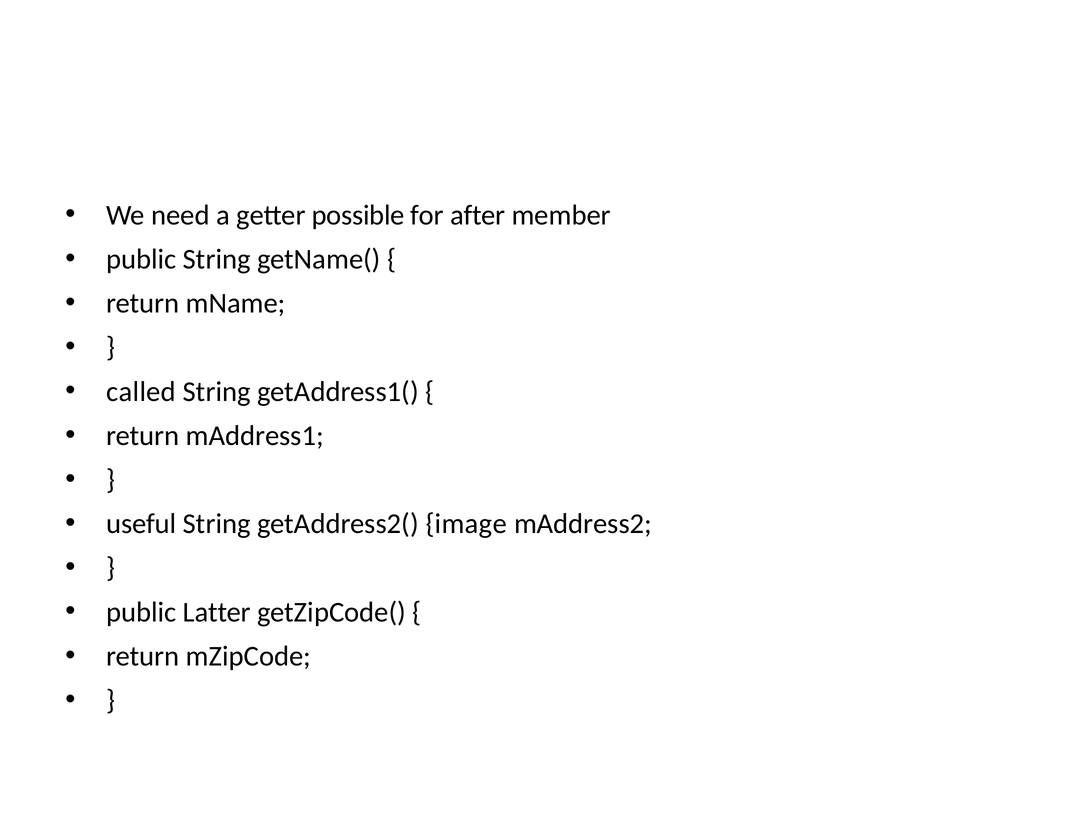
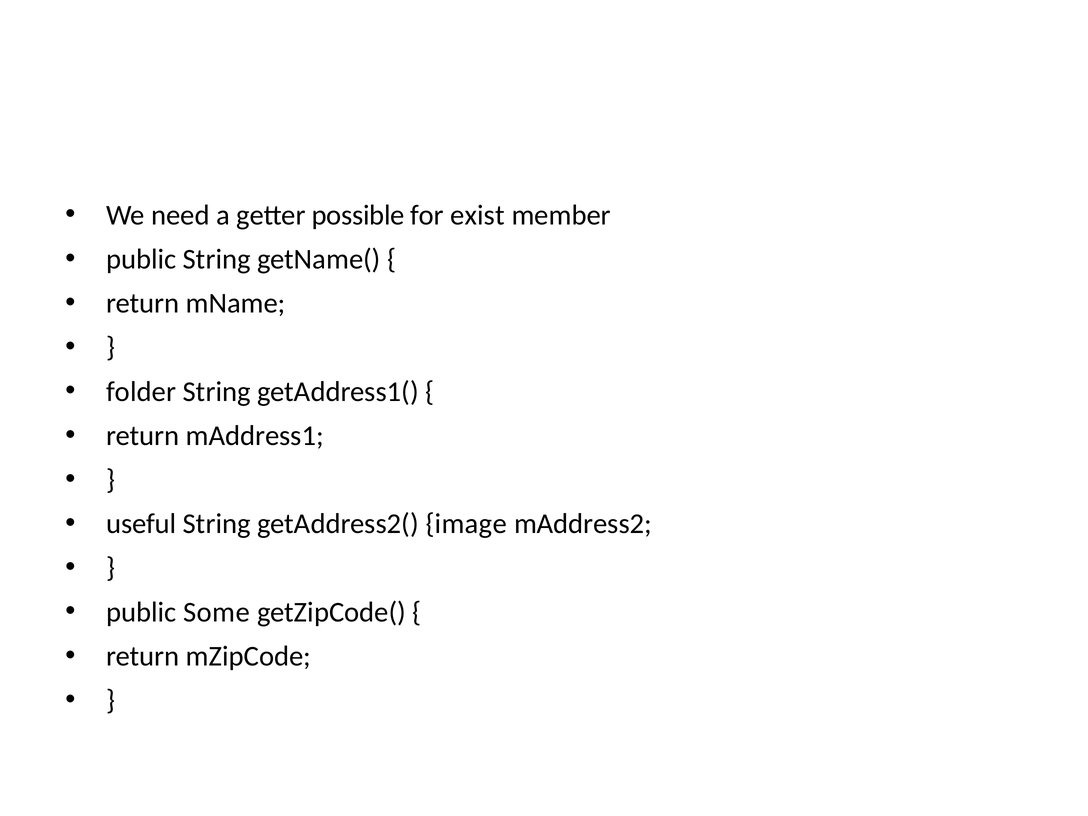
after: after -> exist
called: called -> folder
Latter: Latter -> Some
